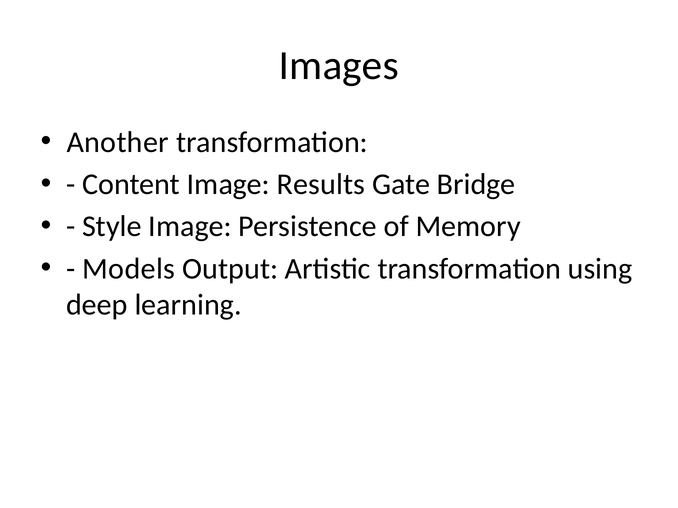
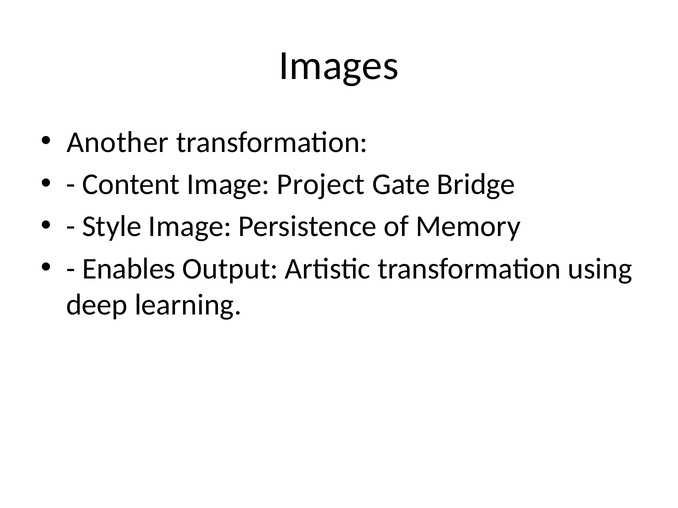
Results: Results -> Project
Models: Models -> Enables
